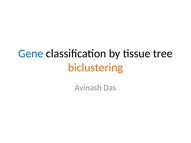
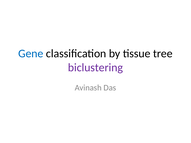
biclustering colour: orange -> purple
